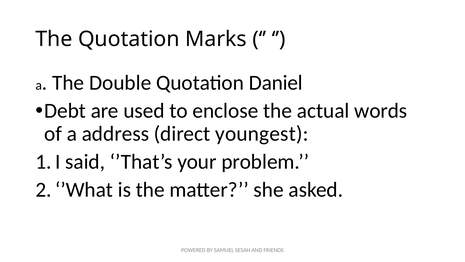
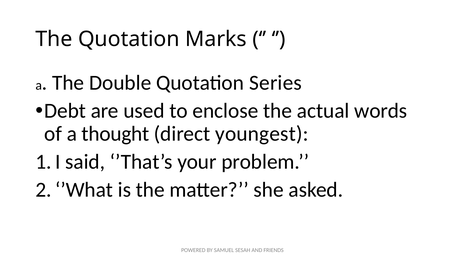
Daniel: Daniel -> Series
address: address -> thought
